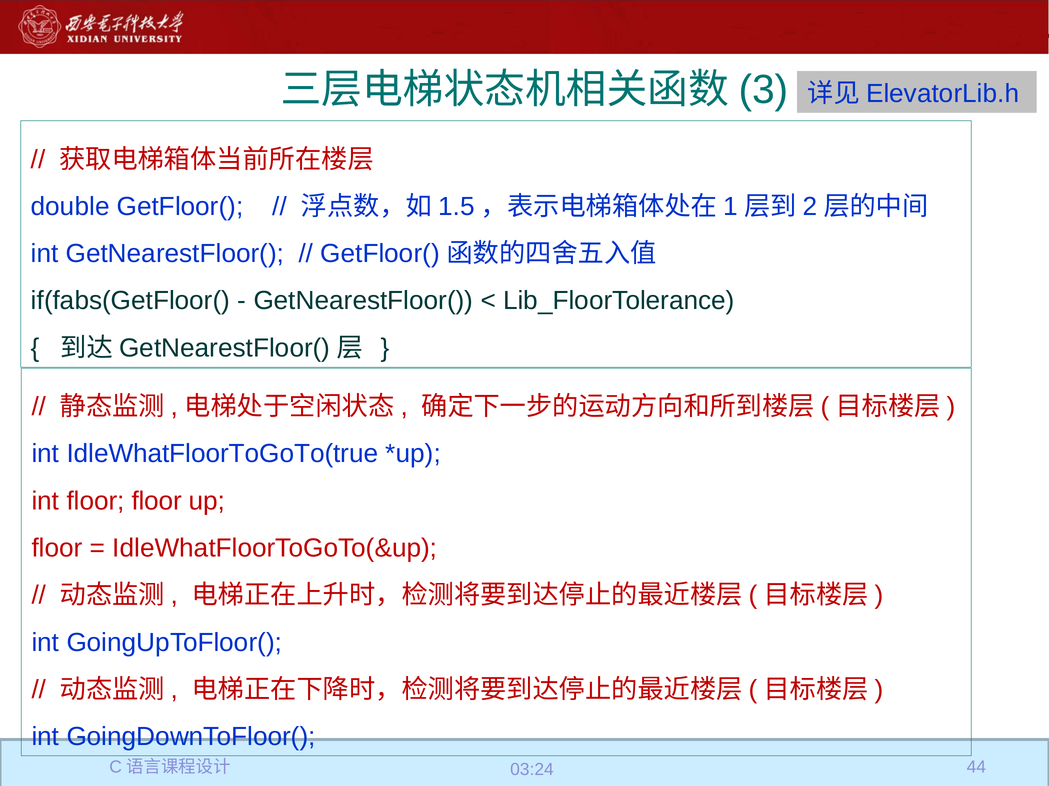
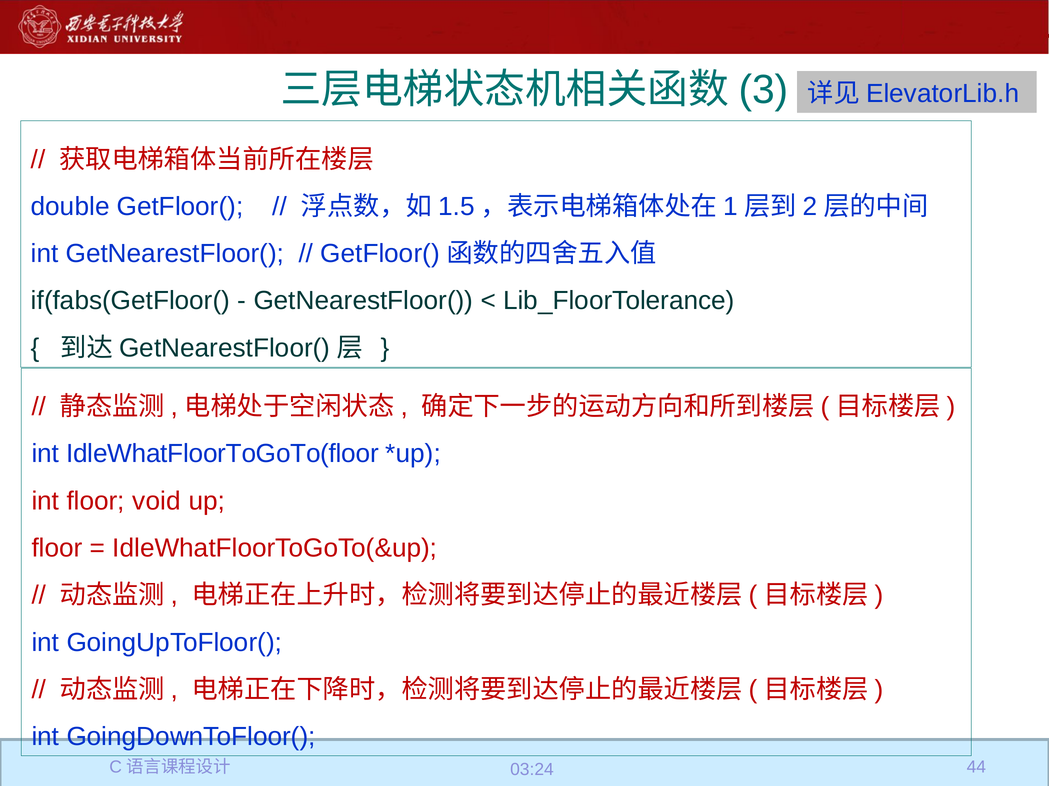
IdleWhatFloorToGoTo(true: IdleWhatFloorToGoTo(true -> IdleWhatFloorToGoTo(floor
floor floor: floor -> void
